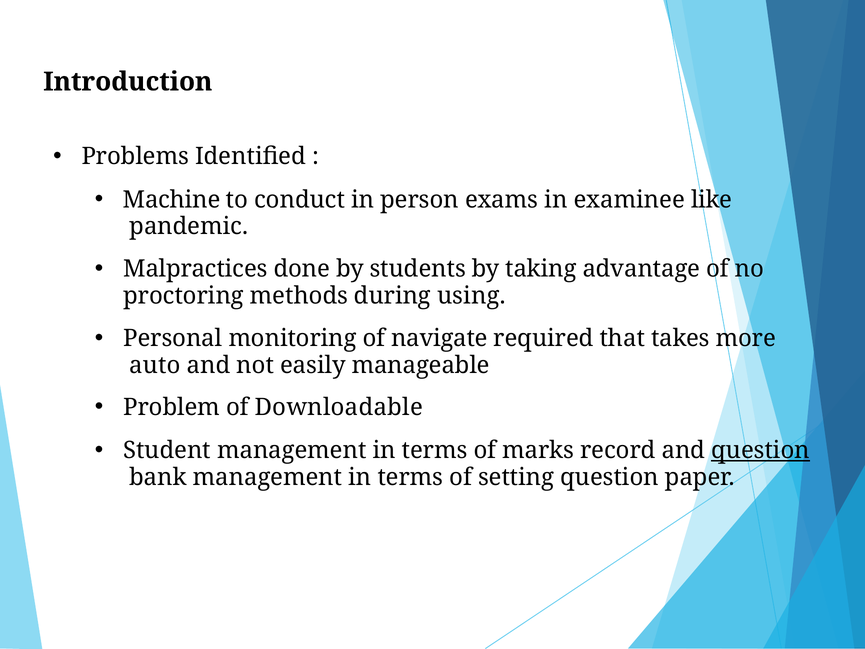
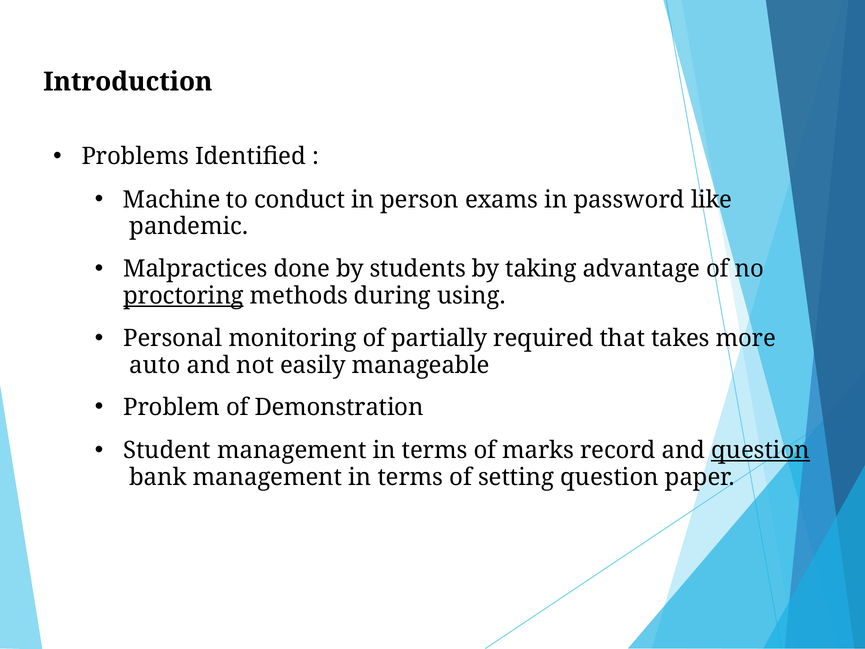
examinee: examinee -> password
proctoring underline: none -> present
navigate: navigate -> partially
Downloadable: Downloadable -> Demonstration
